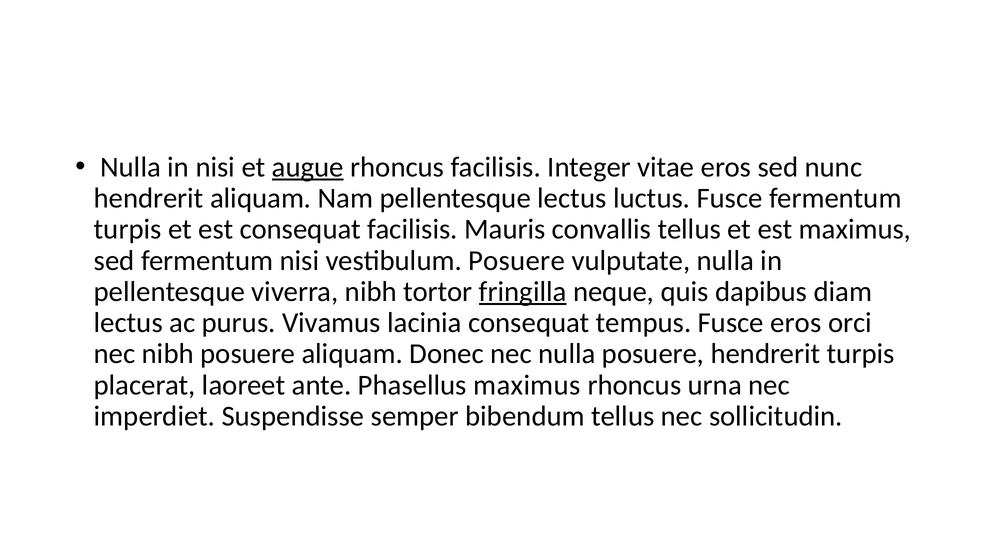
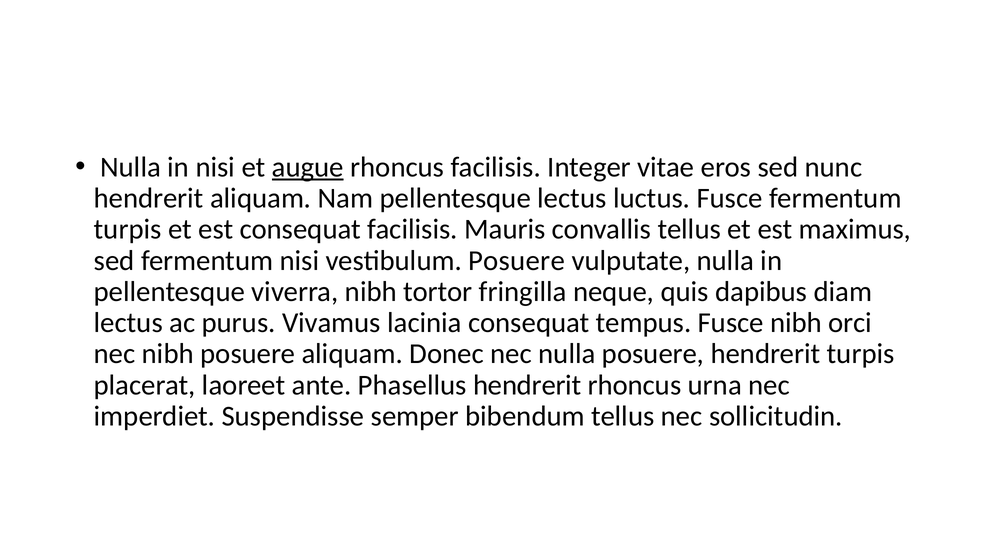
fringilla underline: present -> none
Fusce eros: eros -> nibh
Phasellus maximus: maximus -> hendrerit
